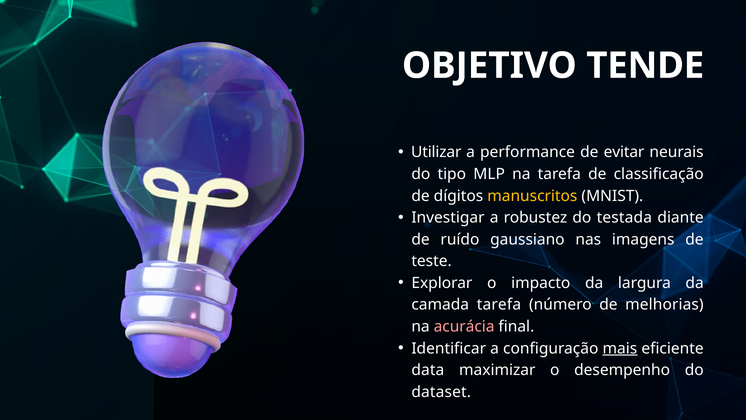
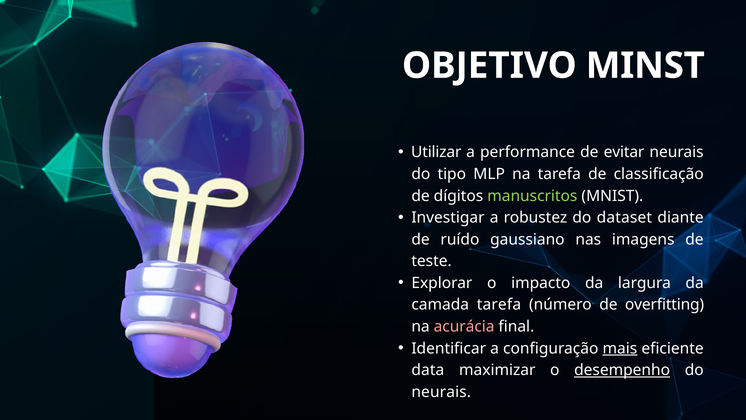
TENDE: TENDE -> MINST
manuscritos colour: yellow -> light green
testada: testada -> dataset
melhorias: melhorias -> overfitting
desempenho underline: none -> present
dataset at (441, 392): dataset -> neurais
